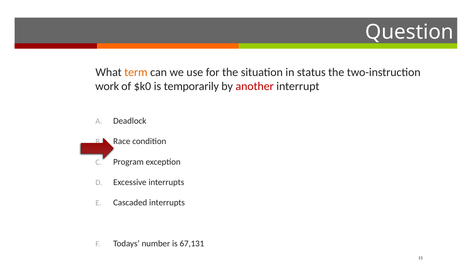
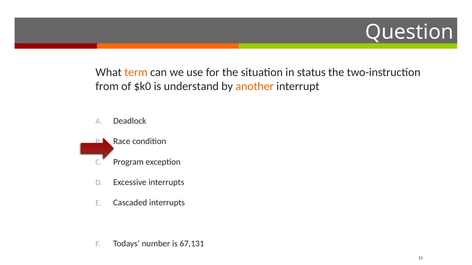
work: work -> from
temporarily: temporarily -> understand
another colour: red -> orange
